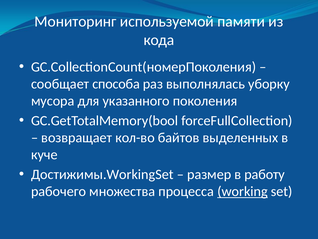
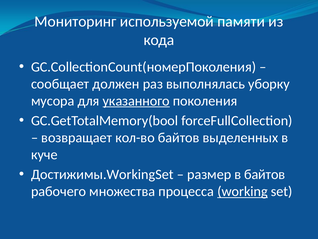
способа: способа -> должен
указанного underline: none -> present
в работу: работу -> байтов
